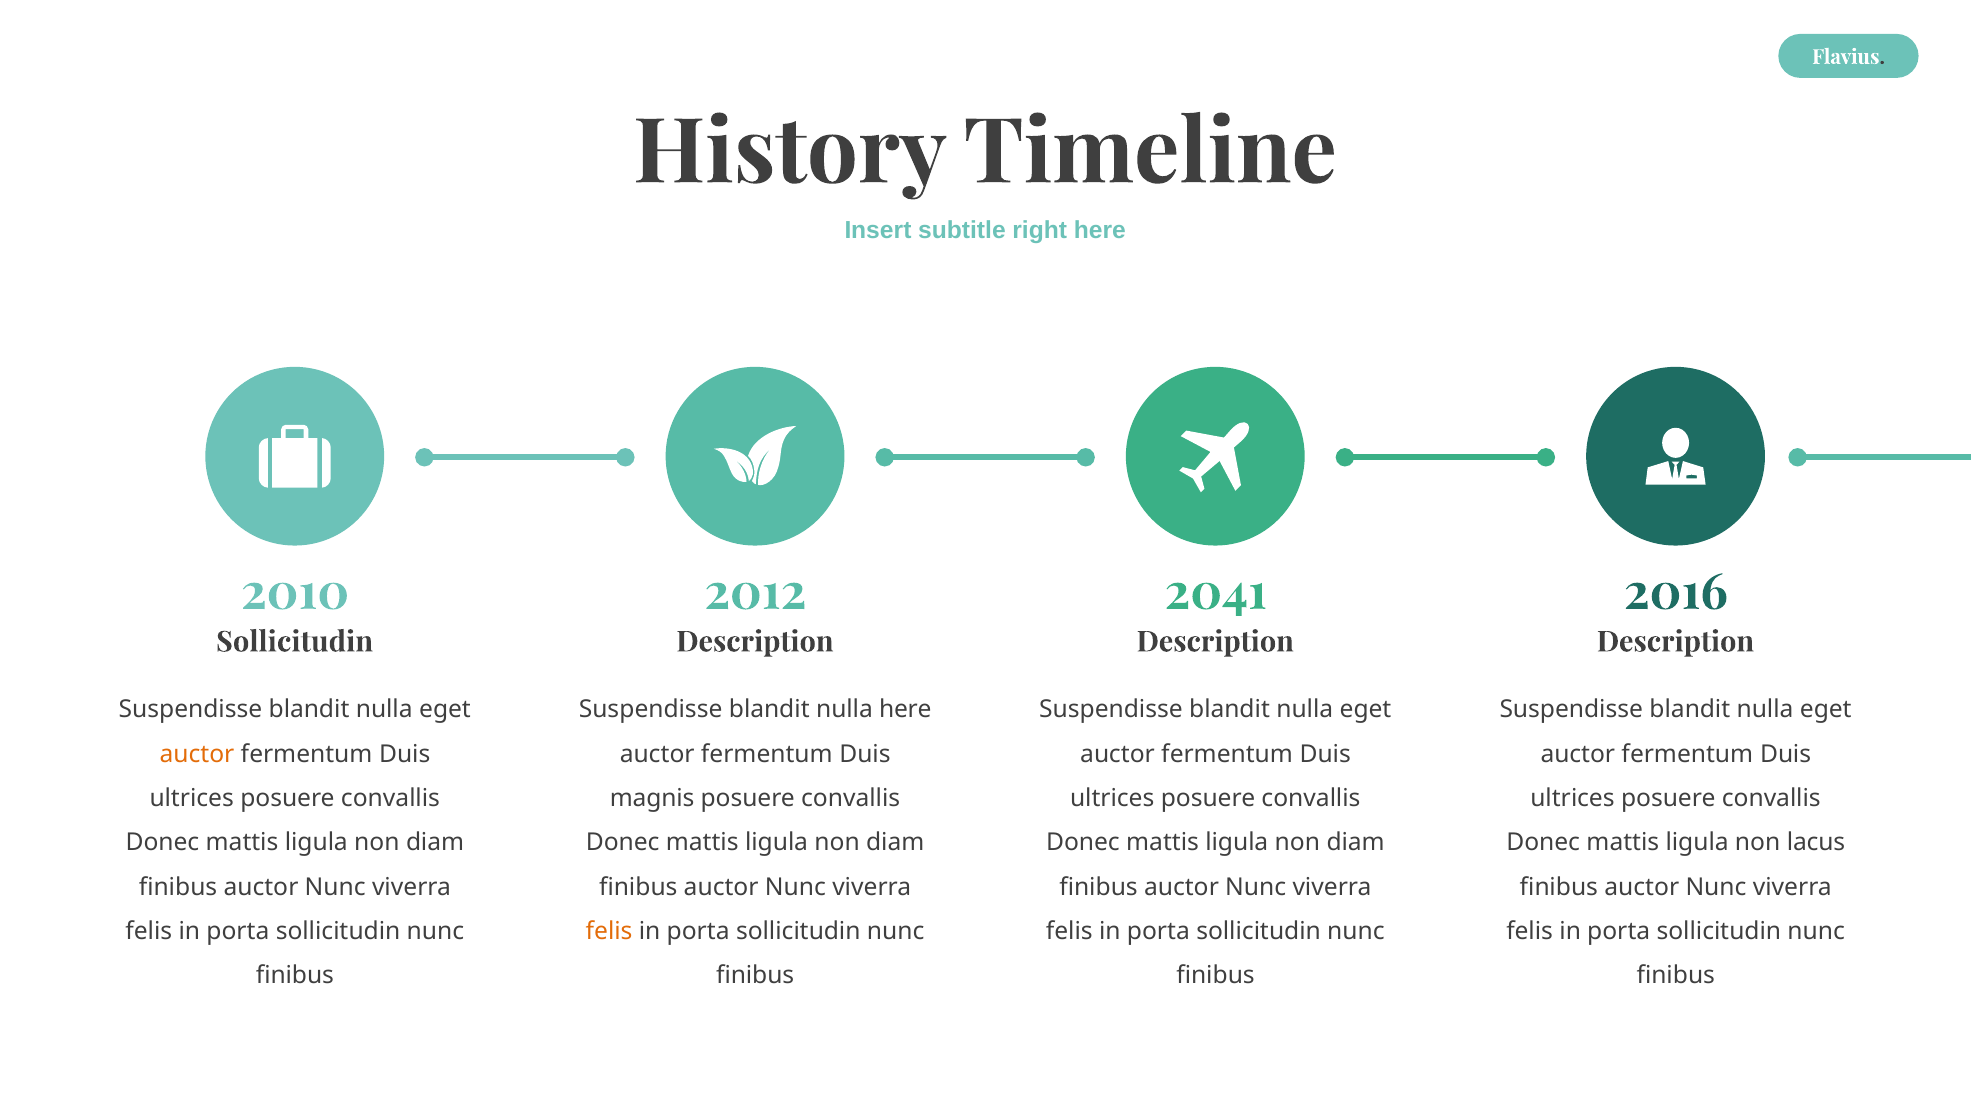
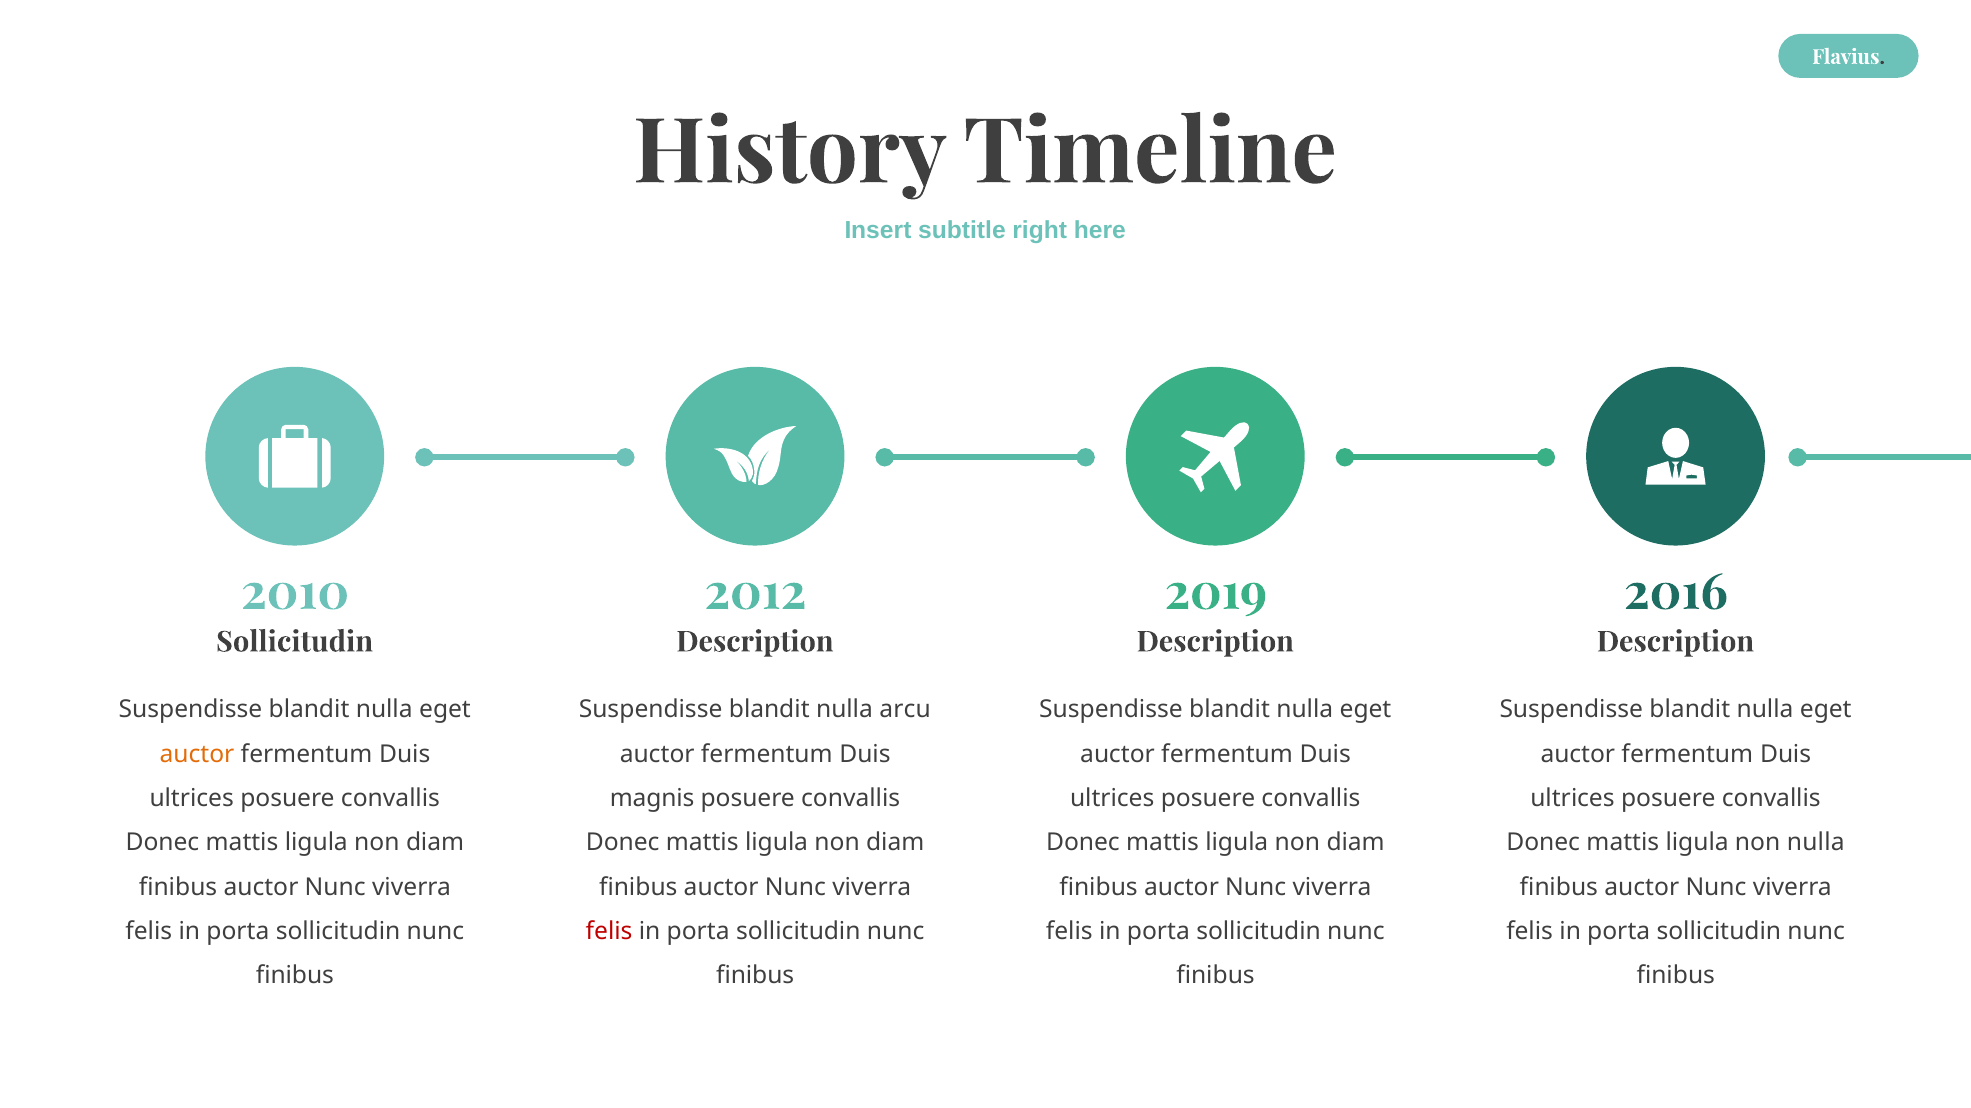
2041: 2041 -> 2019
nulla here: here -> arcu
non lacus: lacus -> nulla
felis at (609, 932) colour: orange -> red
